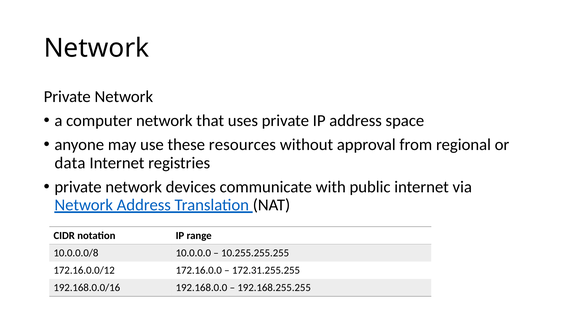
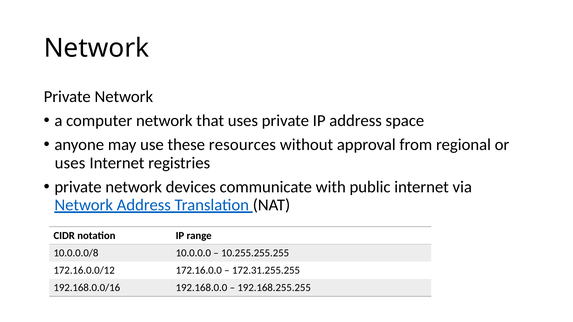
data at (70, 163): data -> uses
